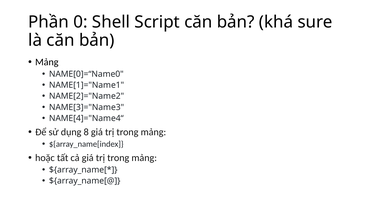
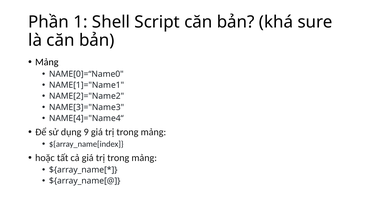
0: 0 -> 1
8: 8 -> 9
